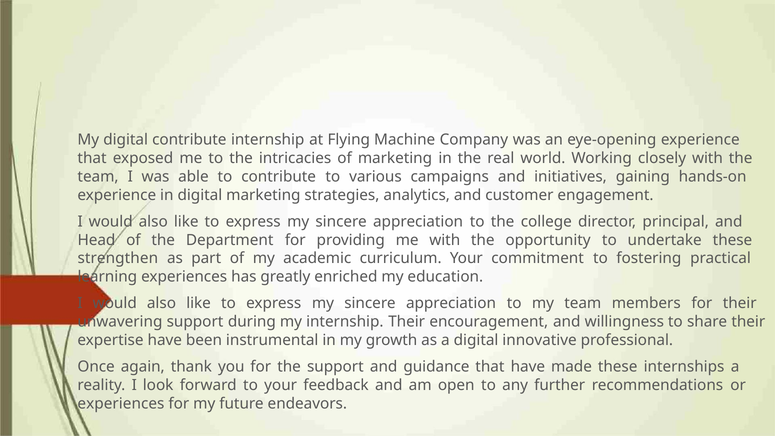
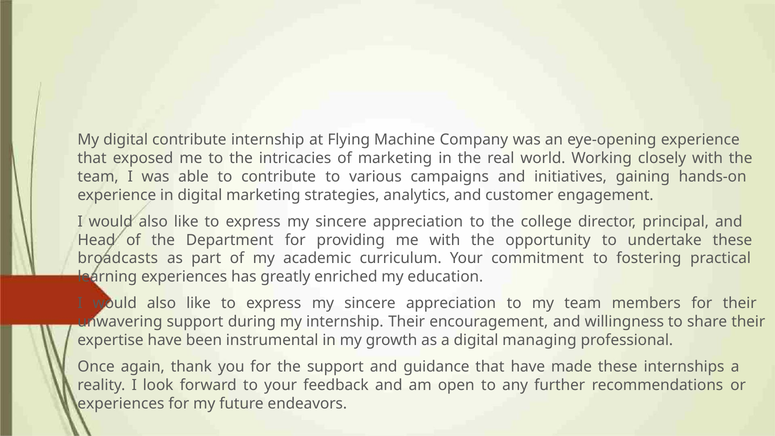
strengthen: strengthen -> broadcasts
innovative: innovative -> managing
